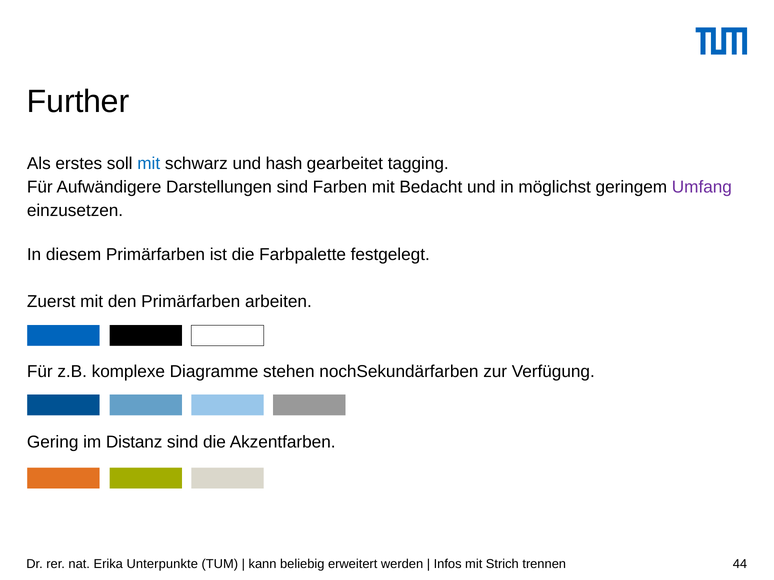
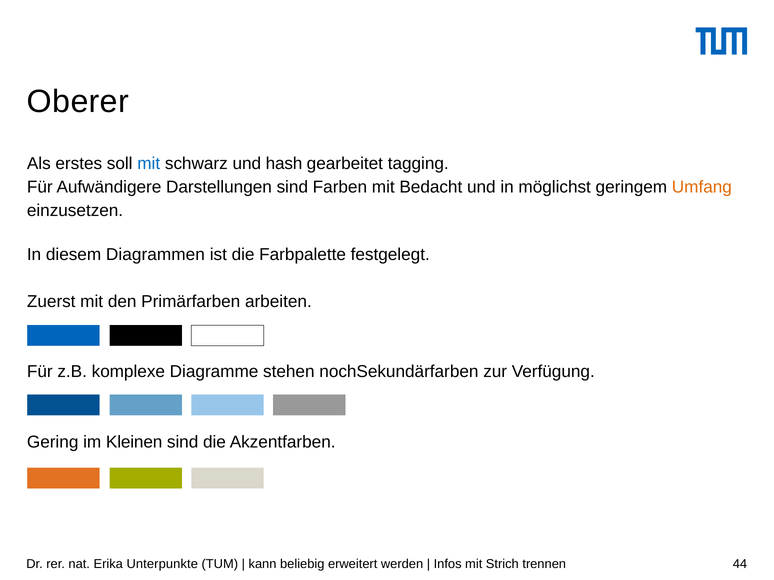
Further: Further -> Oberer
Umfang colour: purple -> orange
diesem Primärfarben: Primärfarben -> Diagrammen
Distanz: Distanz -> Kleinen
